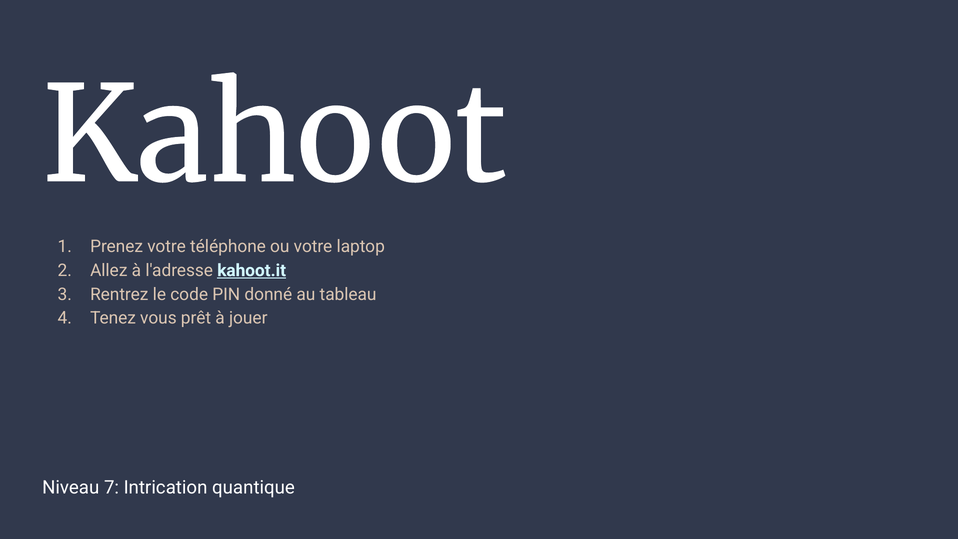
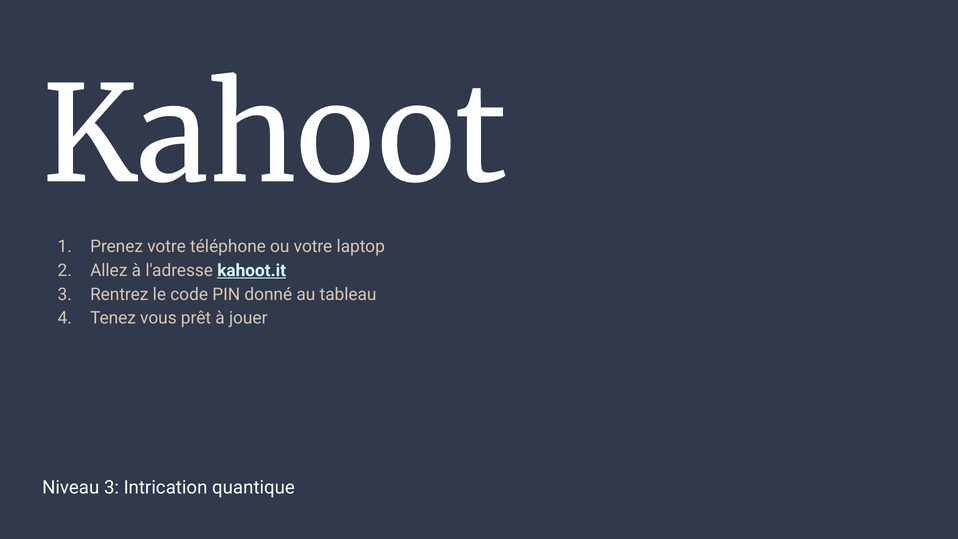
Niveau 7: 7 -> 3
